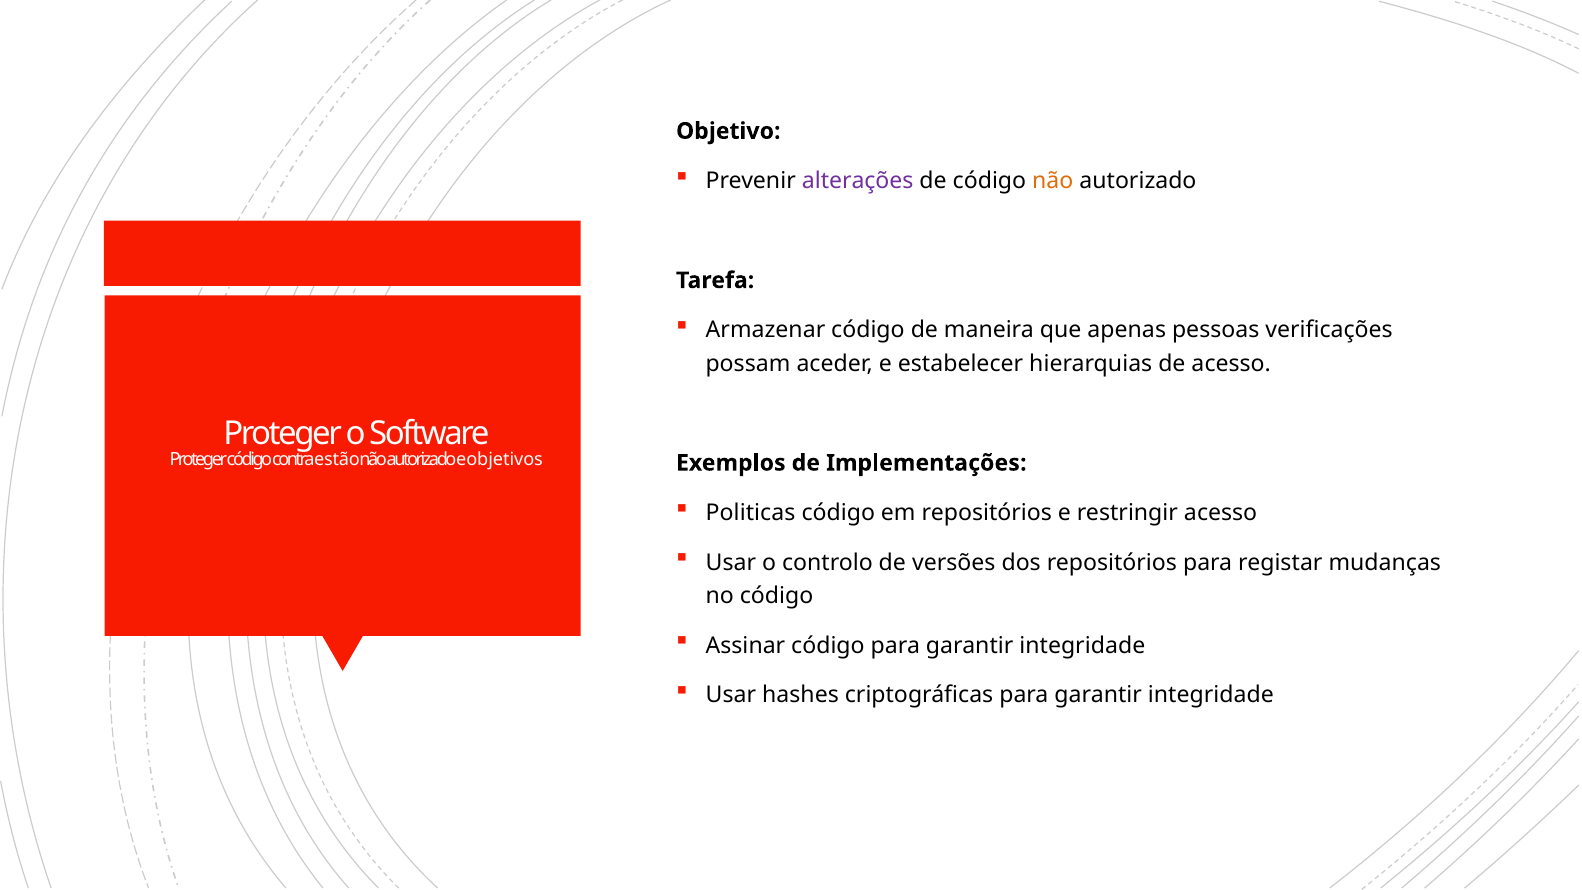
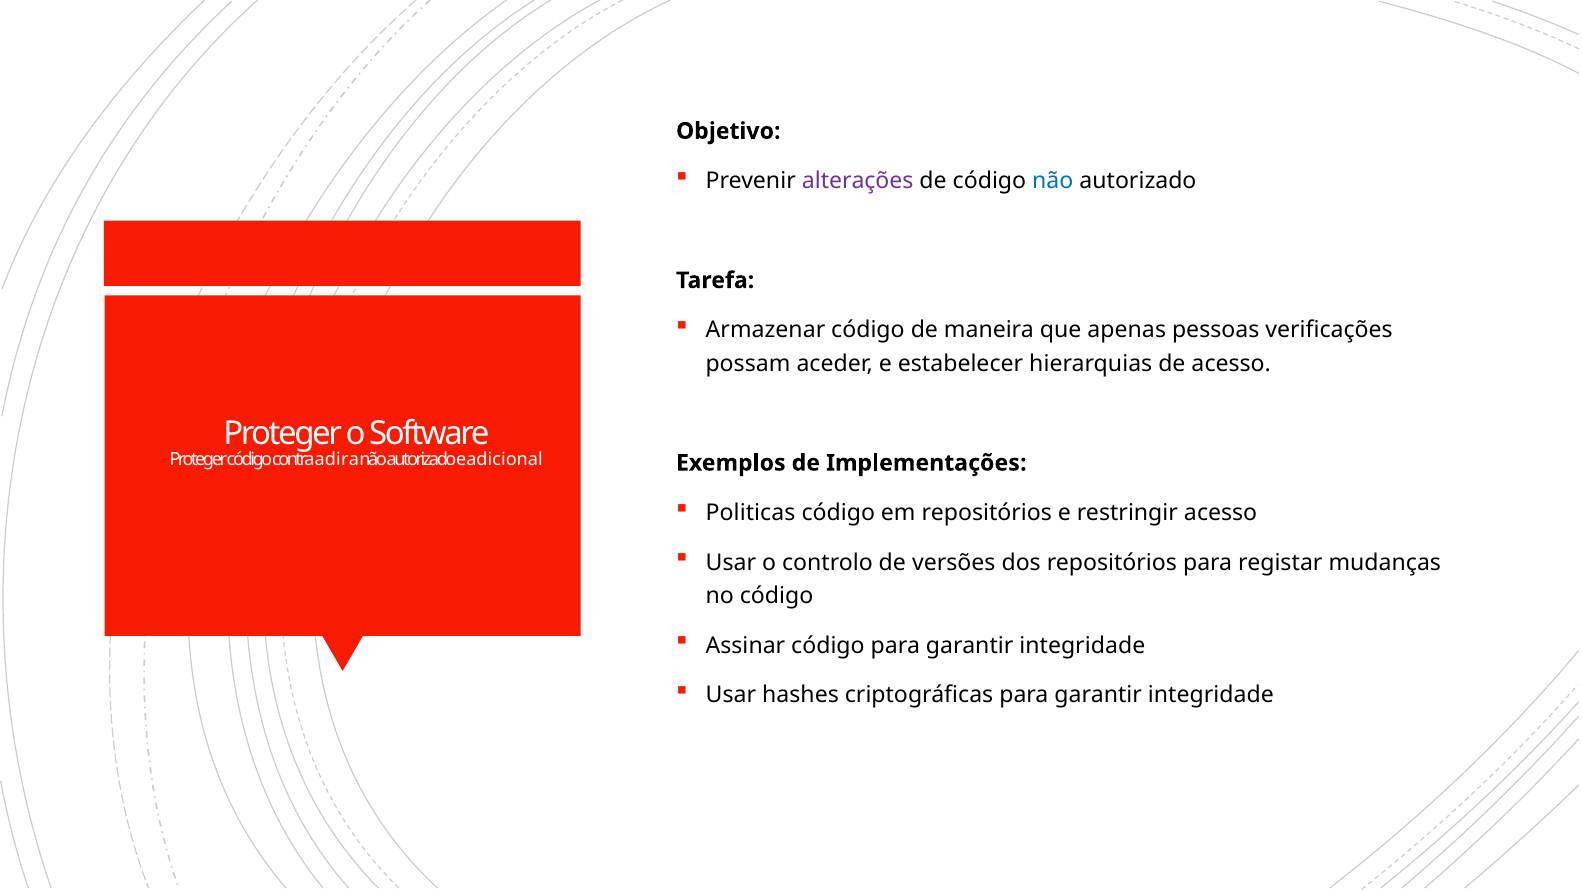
não at (1053, 181) colour: orange -> blue
estão: estão -> adira
objetivos: objetivos -> adicional
